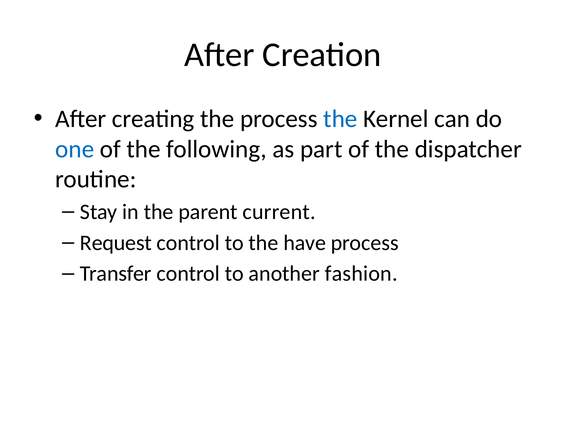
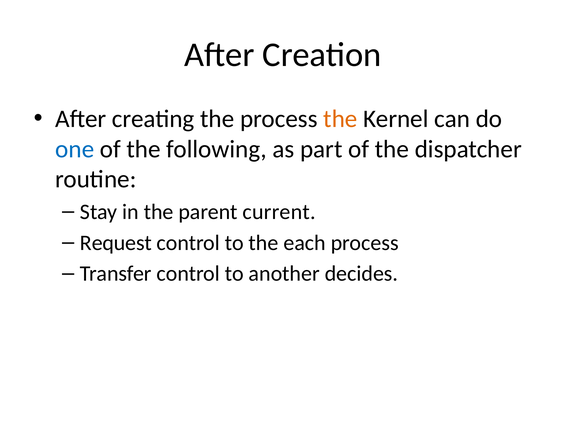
the at (340, 119) colour: blue -> orange
have: have -> each
fashion: fashion -> decides
